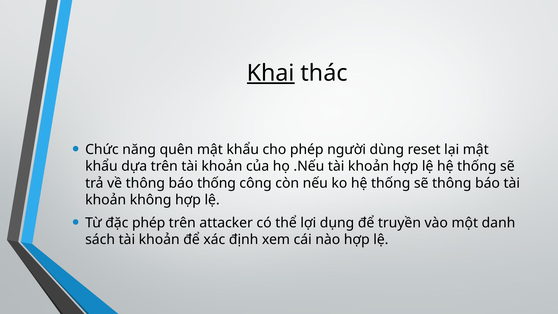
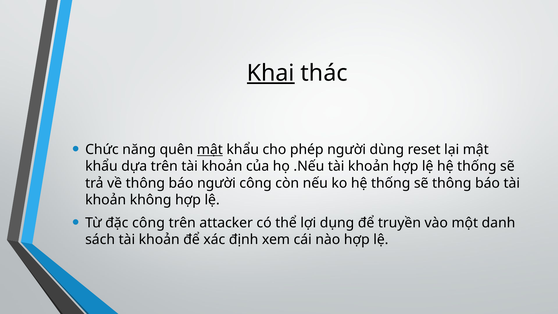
mật at (210, 150) underline: none -> present
báo thống: thống -> người
đặc phép: phép -> công
